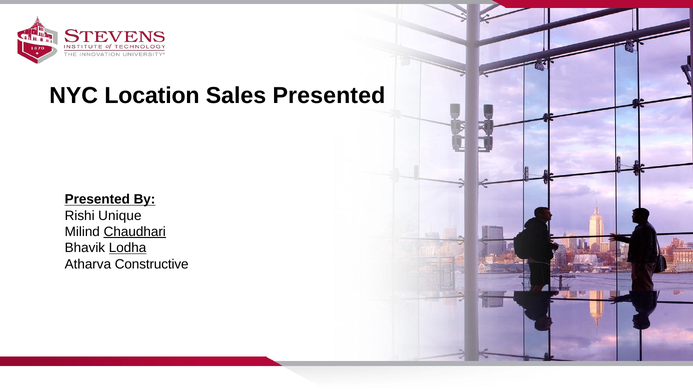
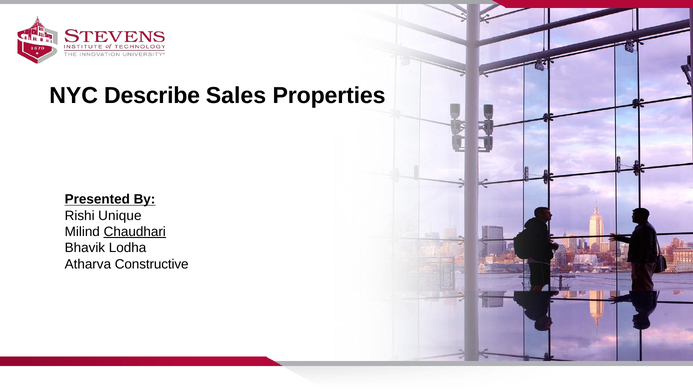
Location: Location -> Describe
Sales Presented: Presented -> Properties
Lodha underline: present -> none
